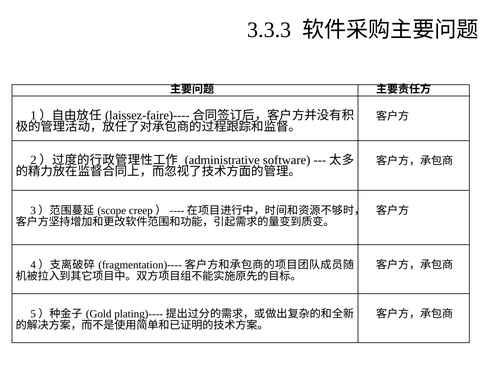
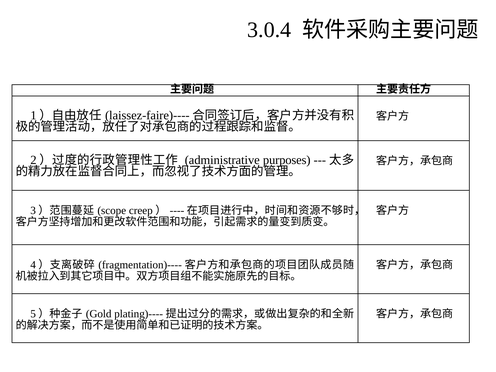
3.3.3: 3.3.3 -> 3.0.4
software: software -> purposes
